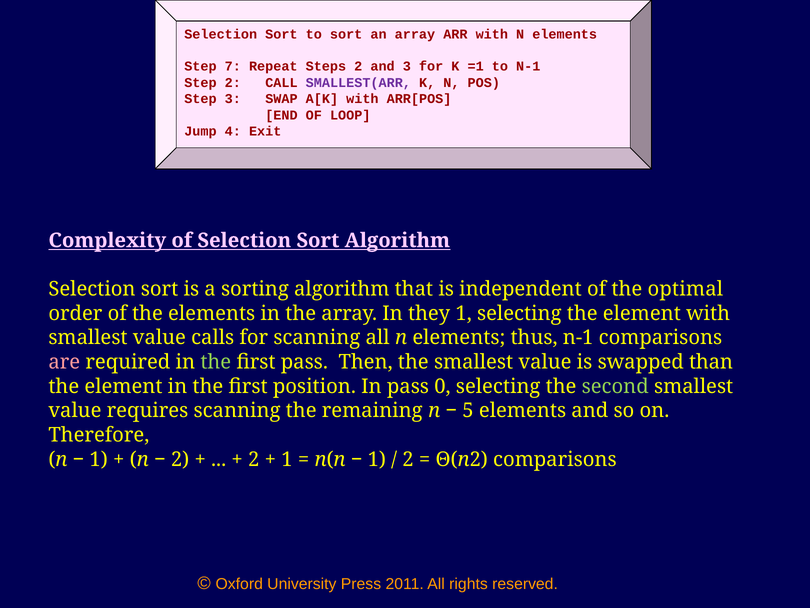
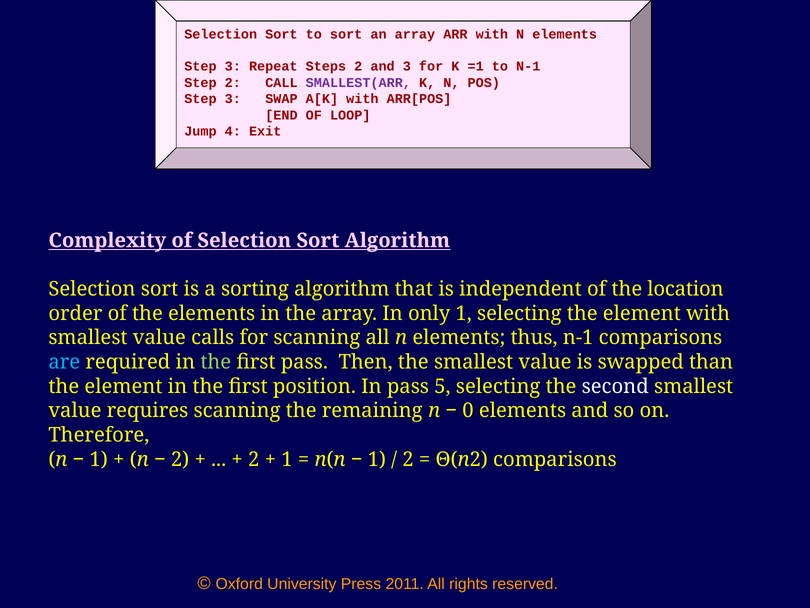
7 at (233, 66): 7 -> 3
optimal: optimal -> location
they: they -> only
are colour: pink -> light blue
0: 0 -> 5
second colour: light green -> white
5: 5 -> 0
